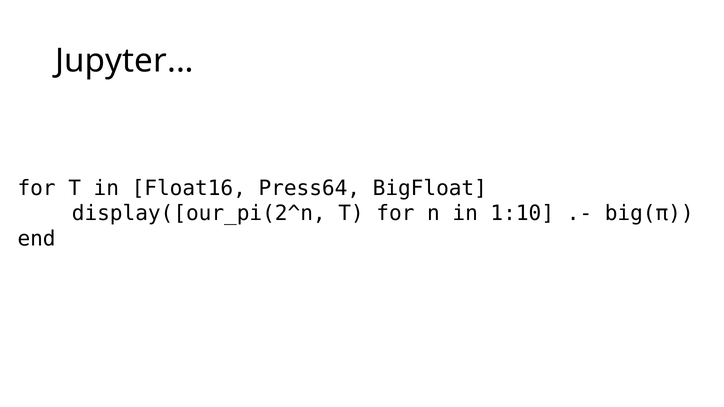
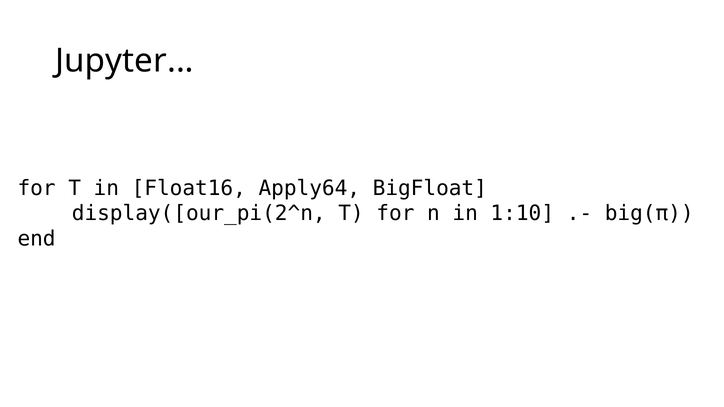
Press64: Press64 -> Apply64
